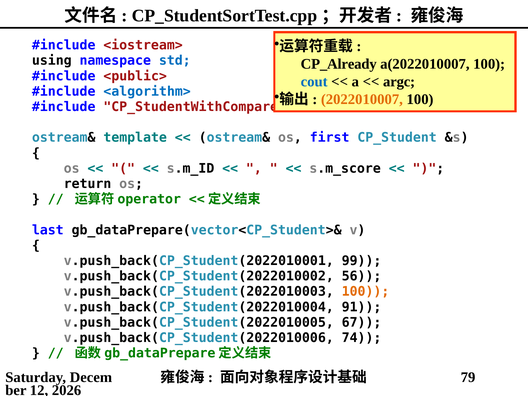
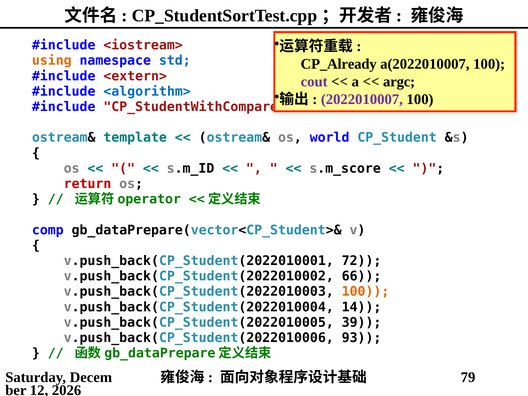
using colour: black -> orange
<public>: <public> -> <extern>
cout colour: blue -> purple
2022010007 colour: orange -> purple
first: first -> world
return colour: black -> red
last: last -> comp
99: 99 -> 72
56: 56 -> 66
91: 91 -> 14
67: 67 -> 39
74: 74 -> 93
